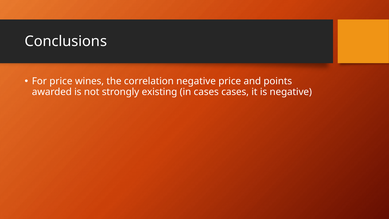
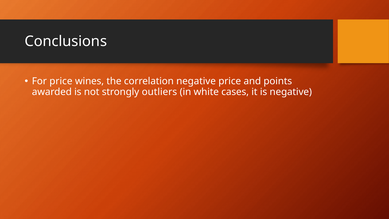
existing: existing -> outliers
in cases: cases -> white
